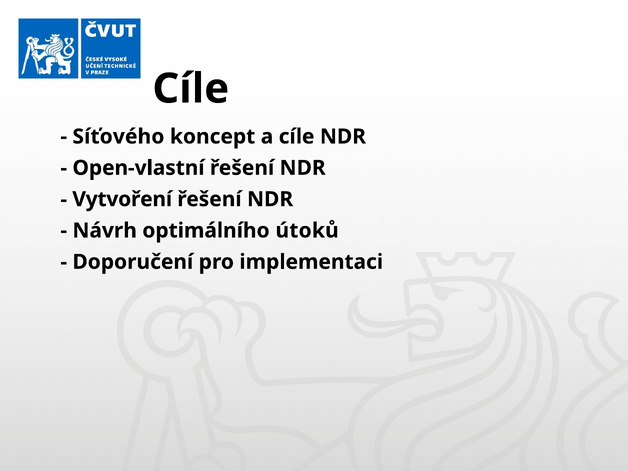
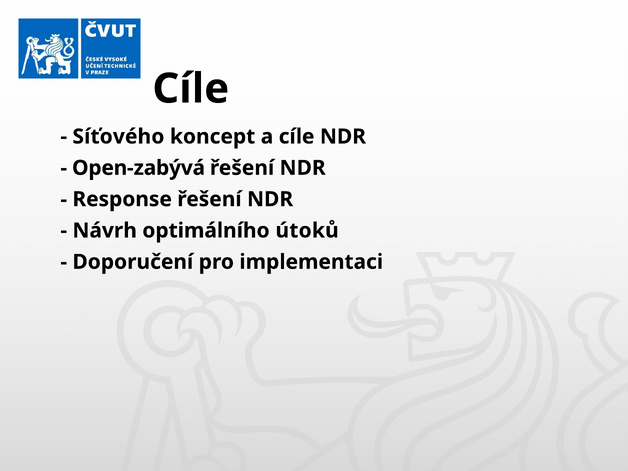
Open-vlastní: Open-vlastní -> Open-zabývá
Vytvoření: Vytvoření -> Response
